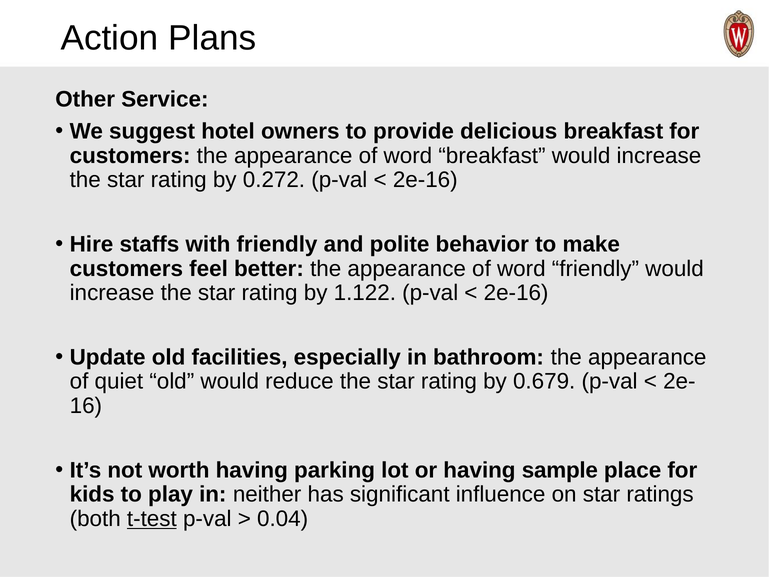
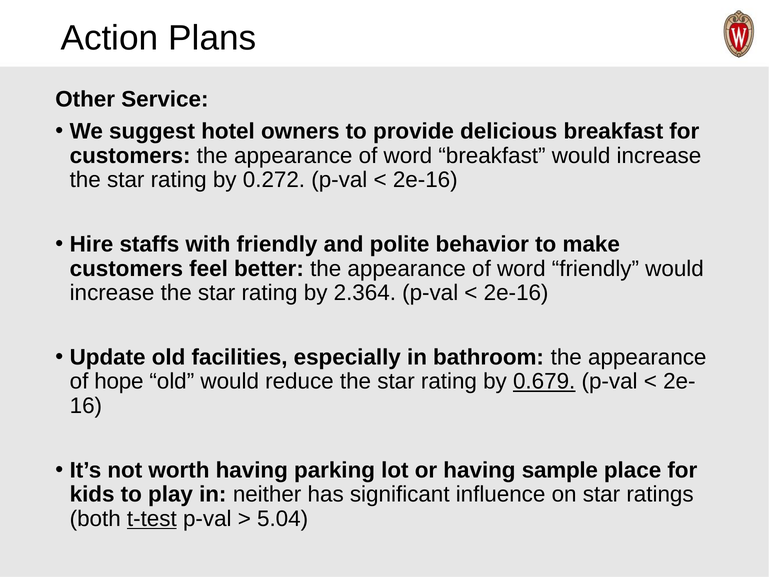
1.122: 1.122 -> 2.364
quiet: quiet -> hope
0.679 underline: none -> present
0.04: 0.04 -> 5.04
